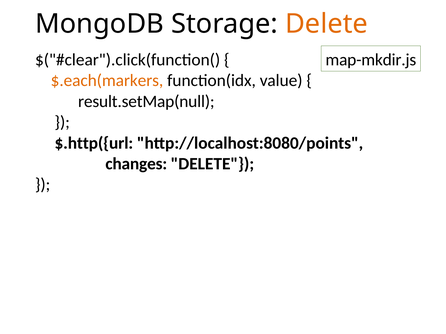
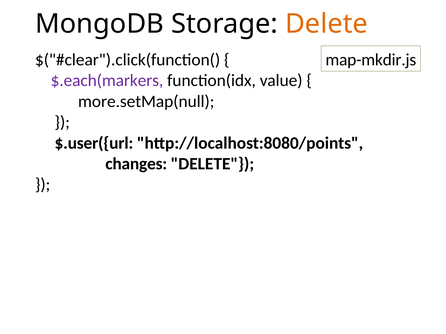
$.each(markers colour: orange -> purple
result.setMap(null: result.setMap(null -> more.setMap(null
$.http({url: $.http({url -> $.user({url
